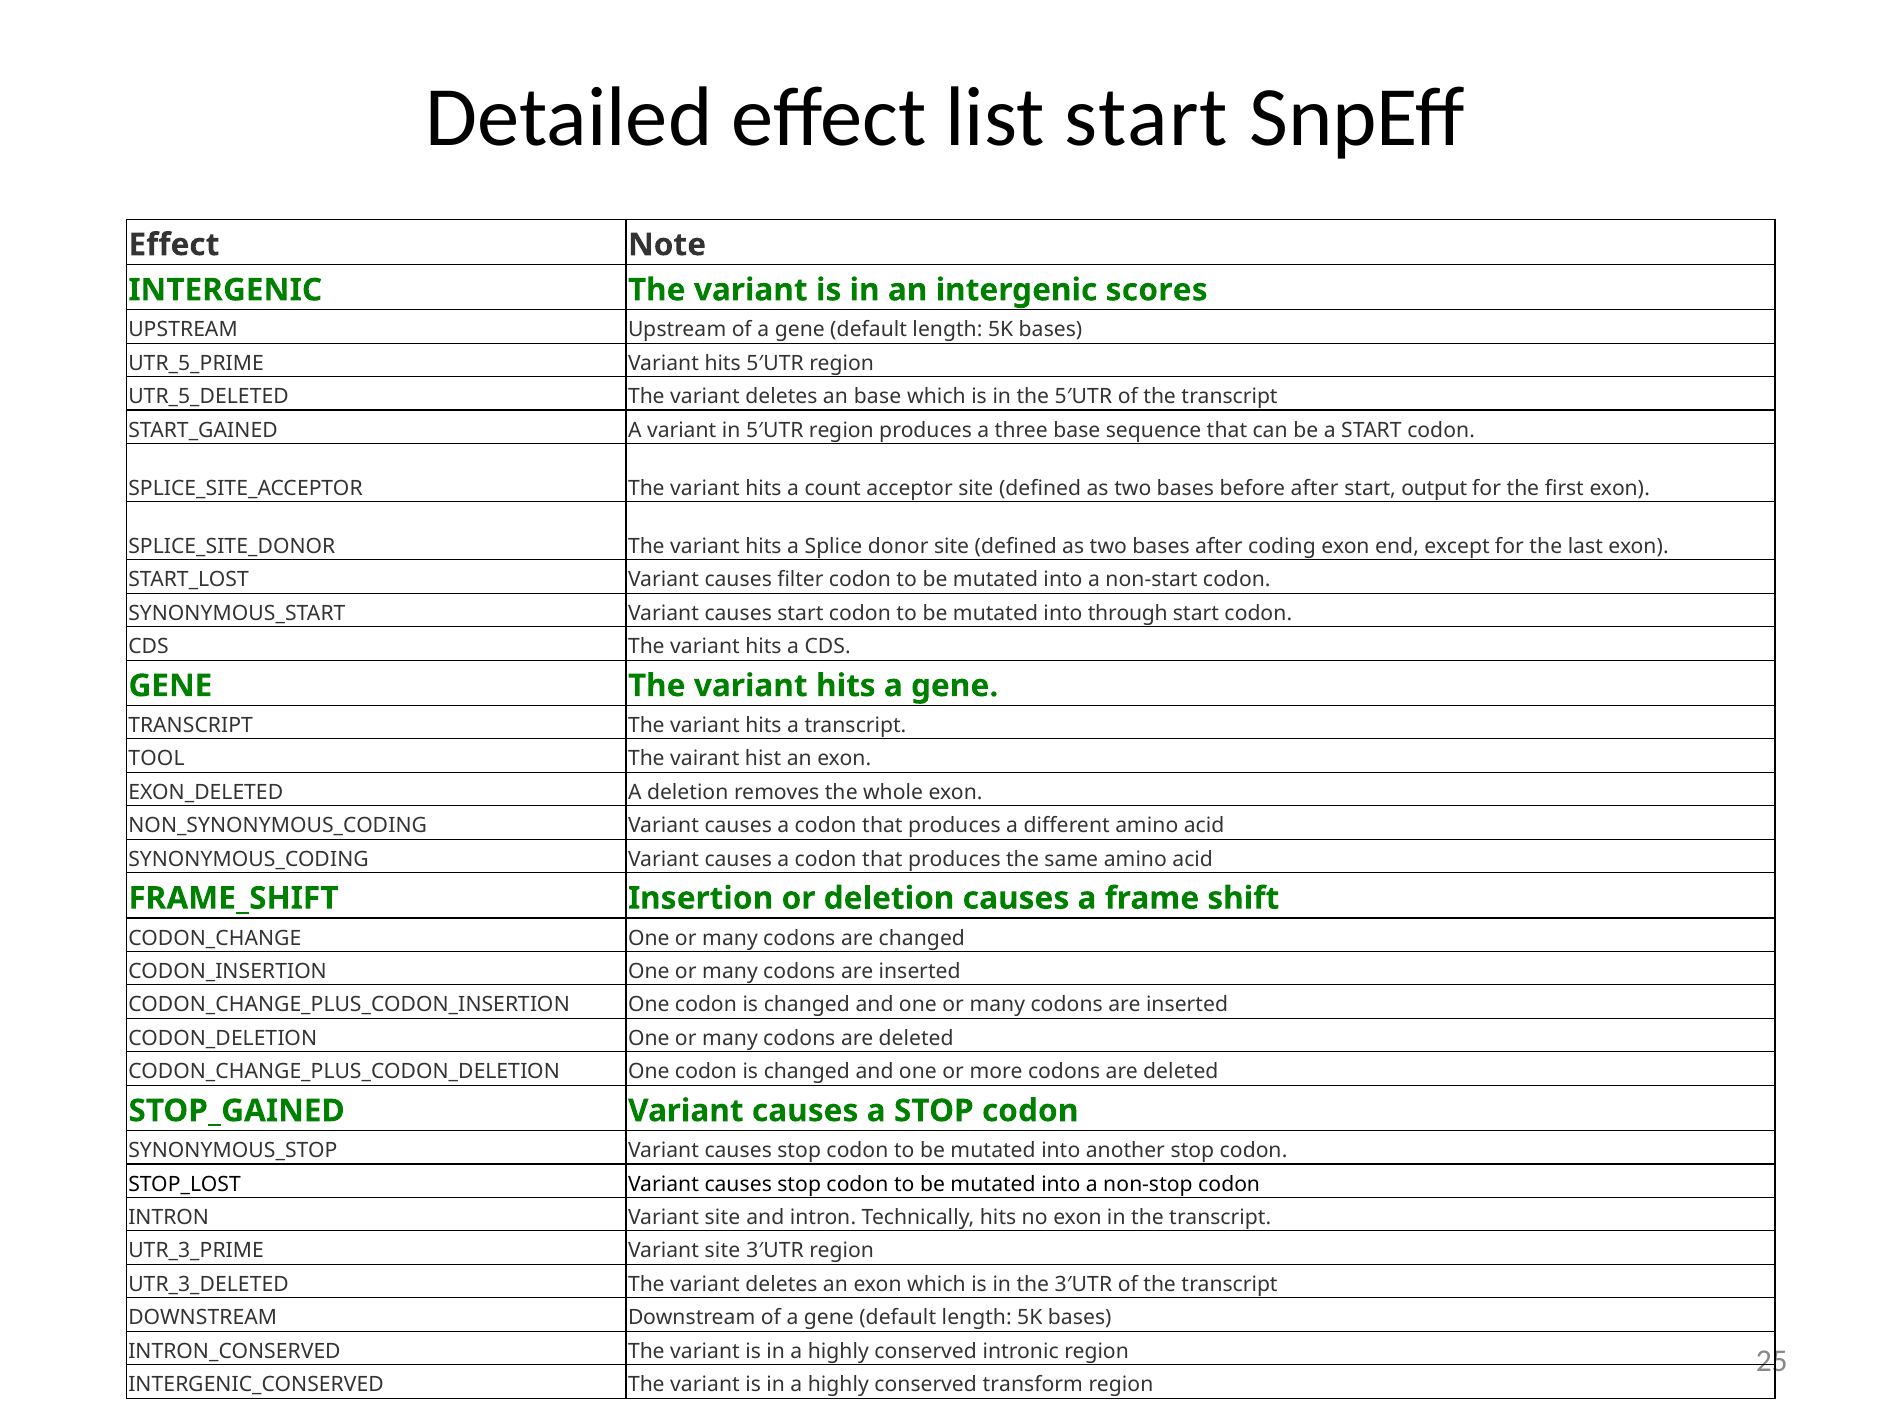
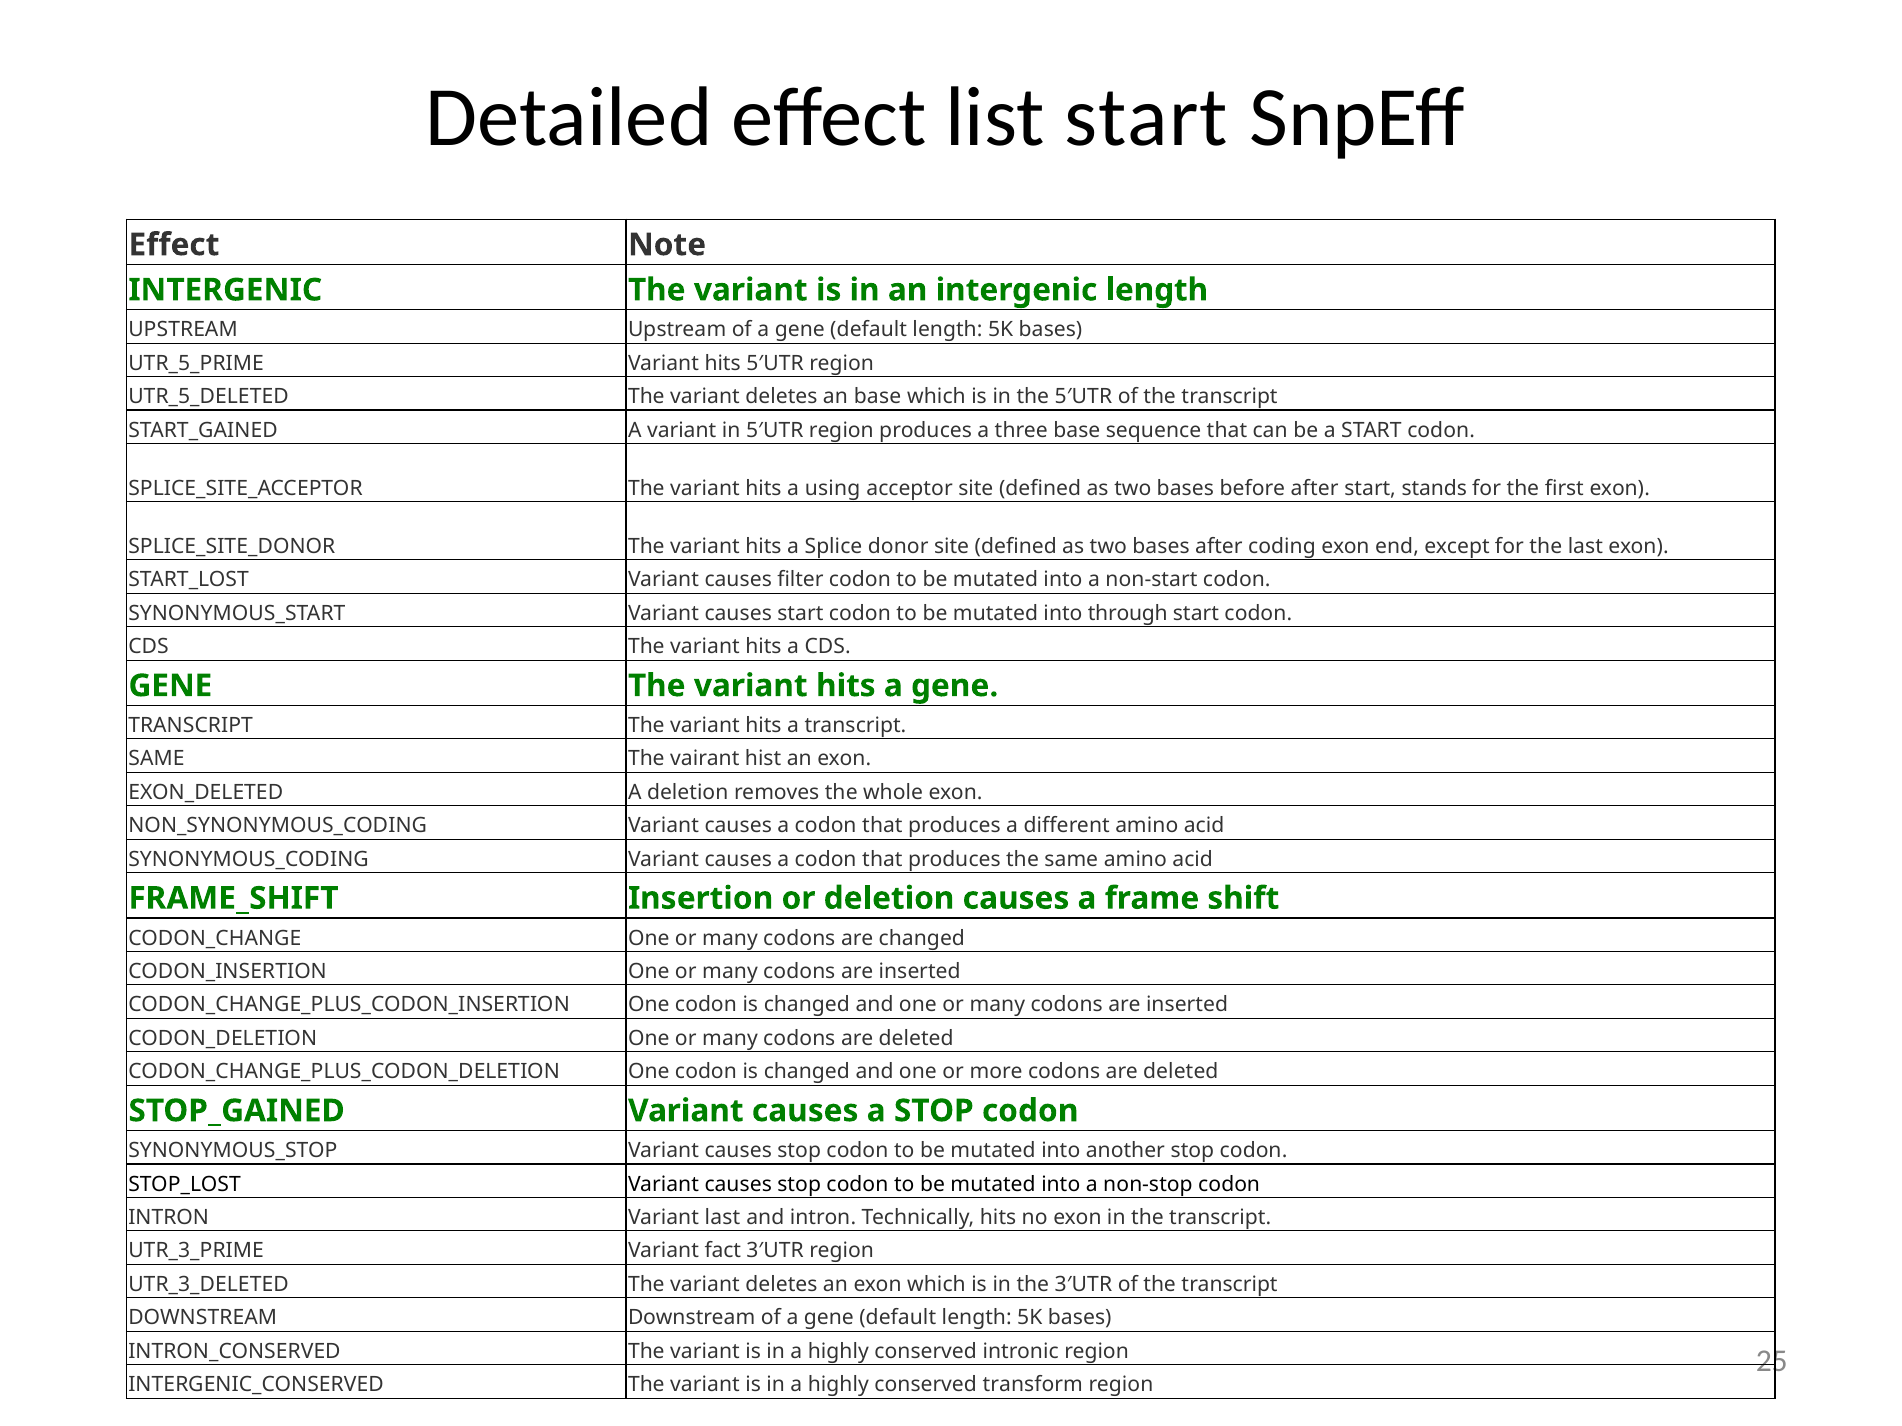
intergenic scores: scores -> length
count: count -> using
output: output -> stands
TOOL at (157, 759): TOOL -> SAME
INTRON Variant site: site -> last
site at (723, 1251): site -> fact
